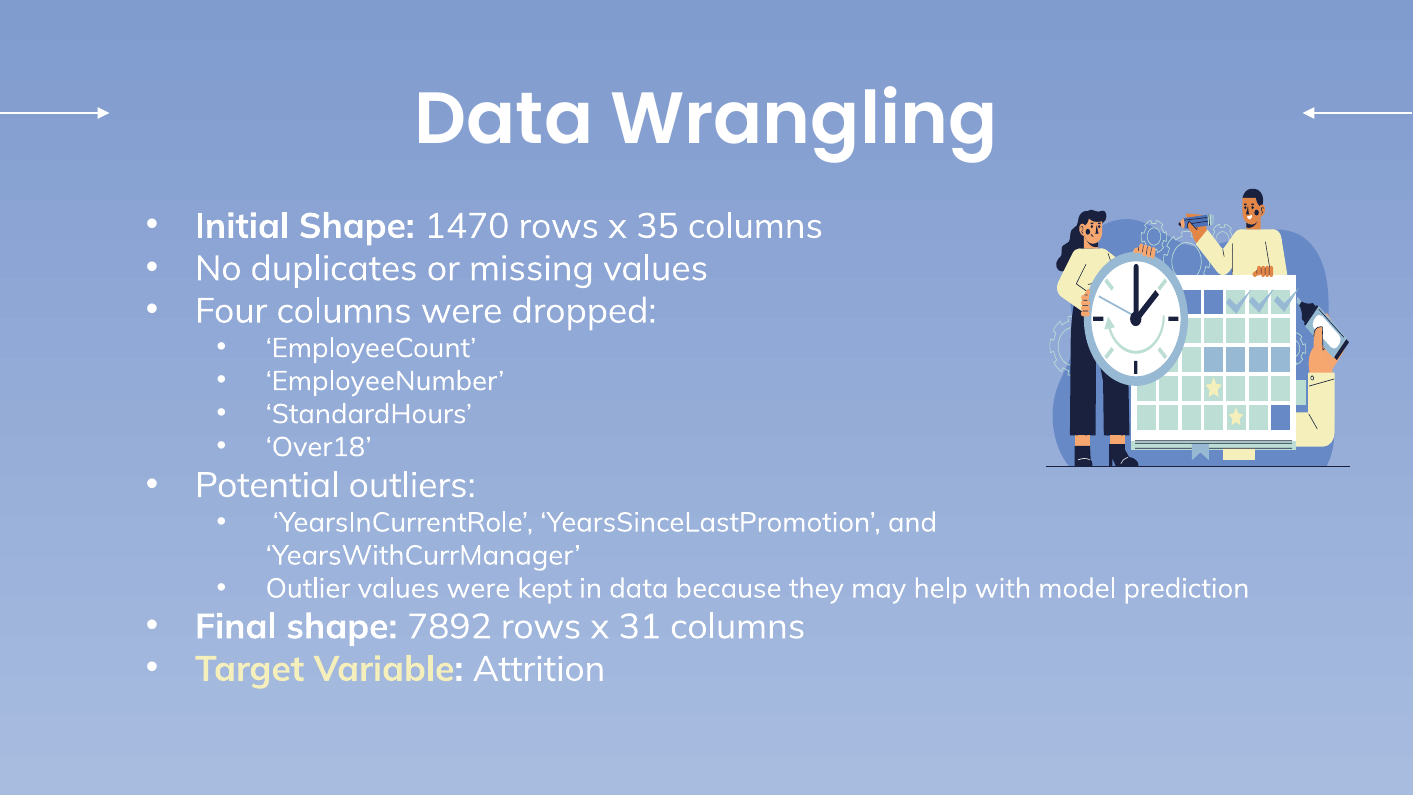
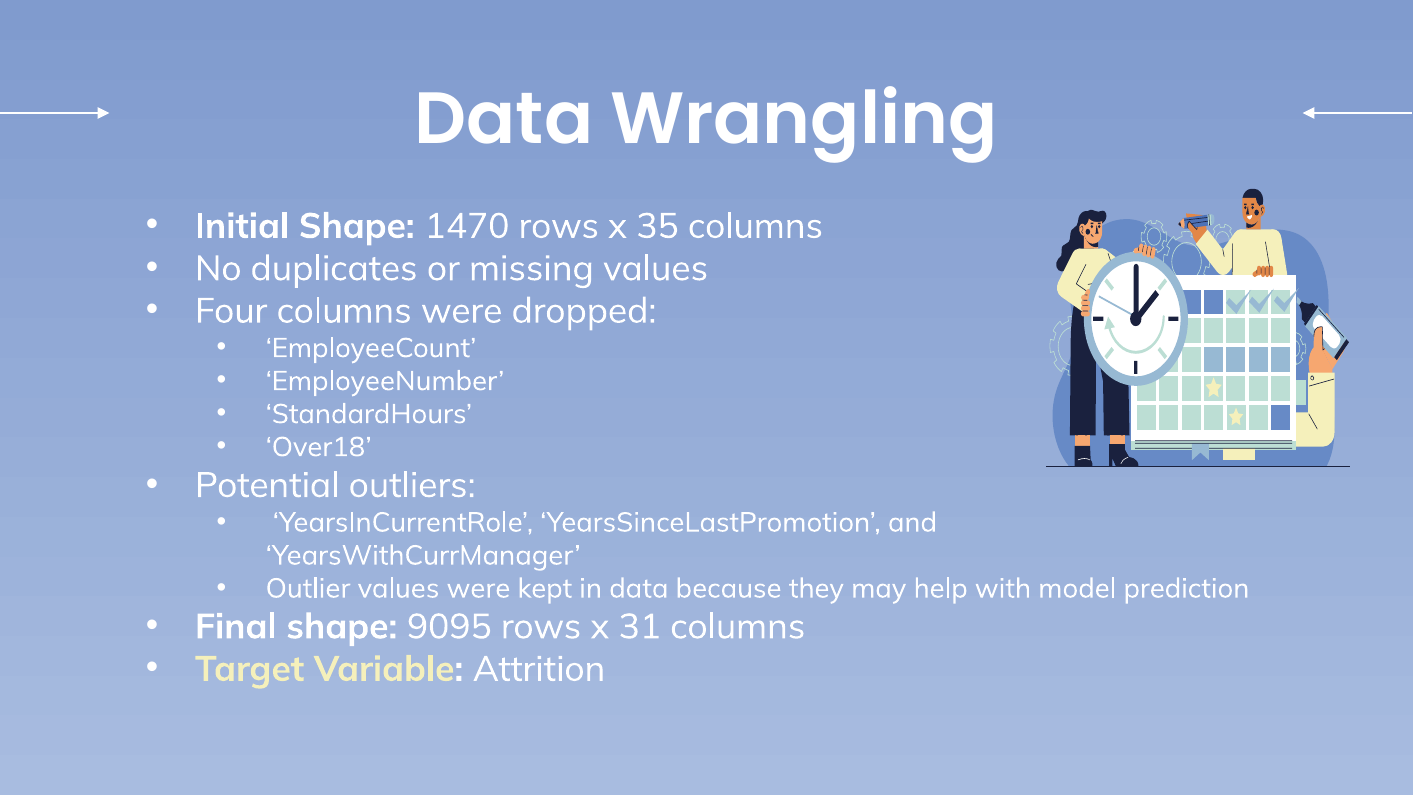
7892: 7892 -> 9095
